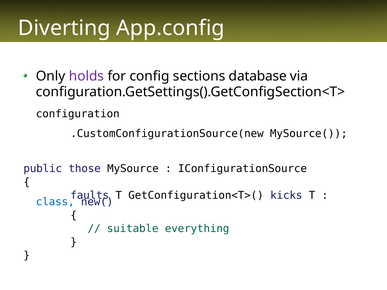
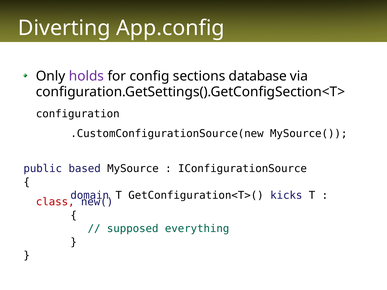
those: those -> based
faults: faults -> domain
class colour: blue -> red
suitable: suitable -> supposed
